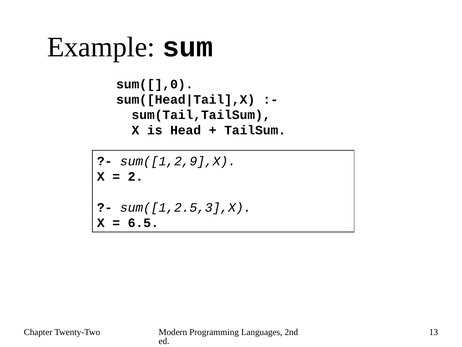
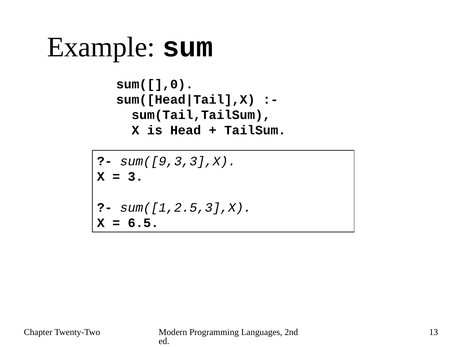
sum([1,2,9],X: sum([1,2,9],X -> sum([9,3,3],X
2: 2 -> 3
